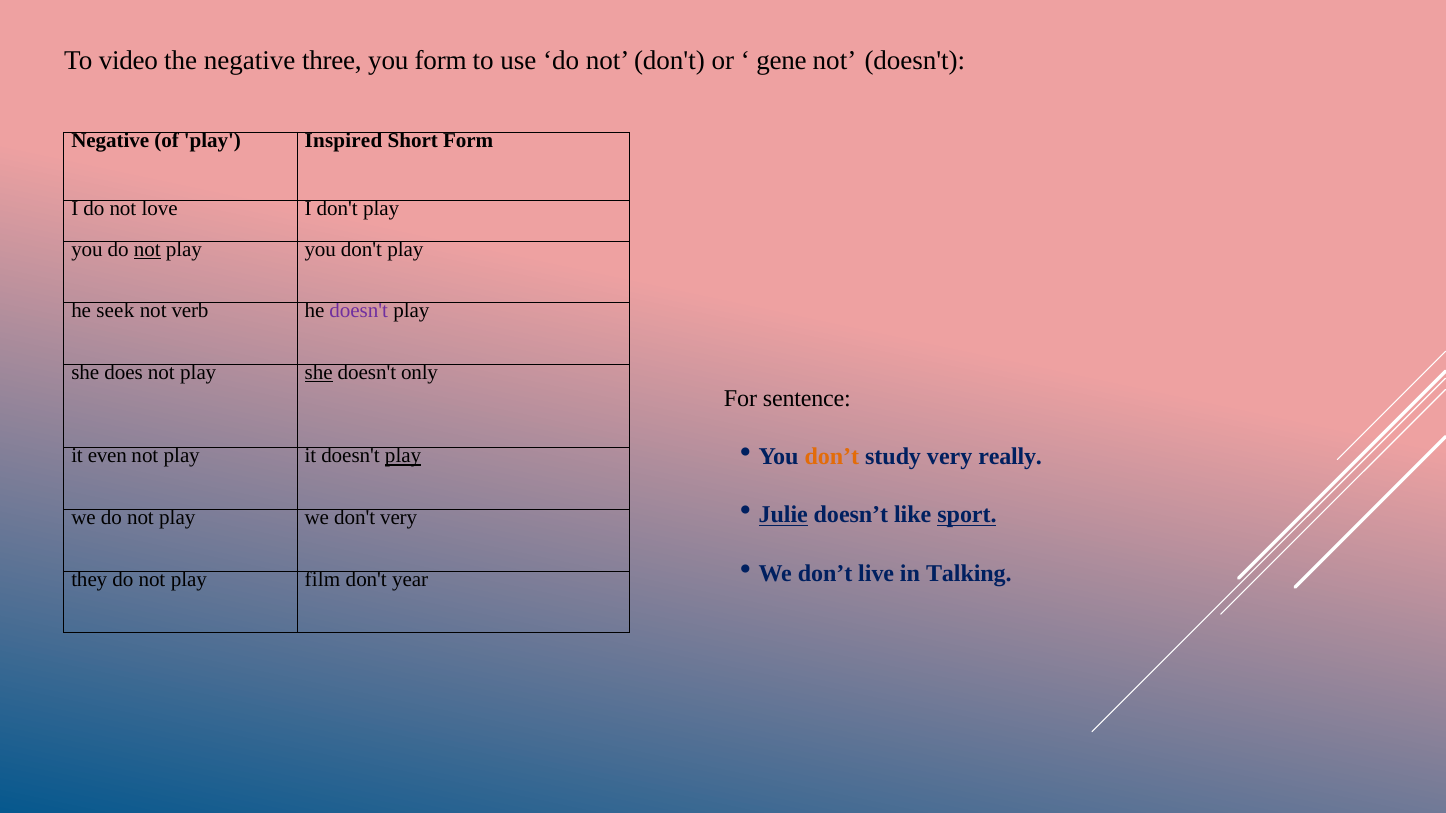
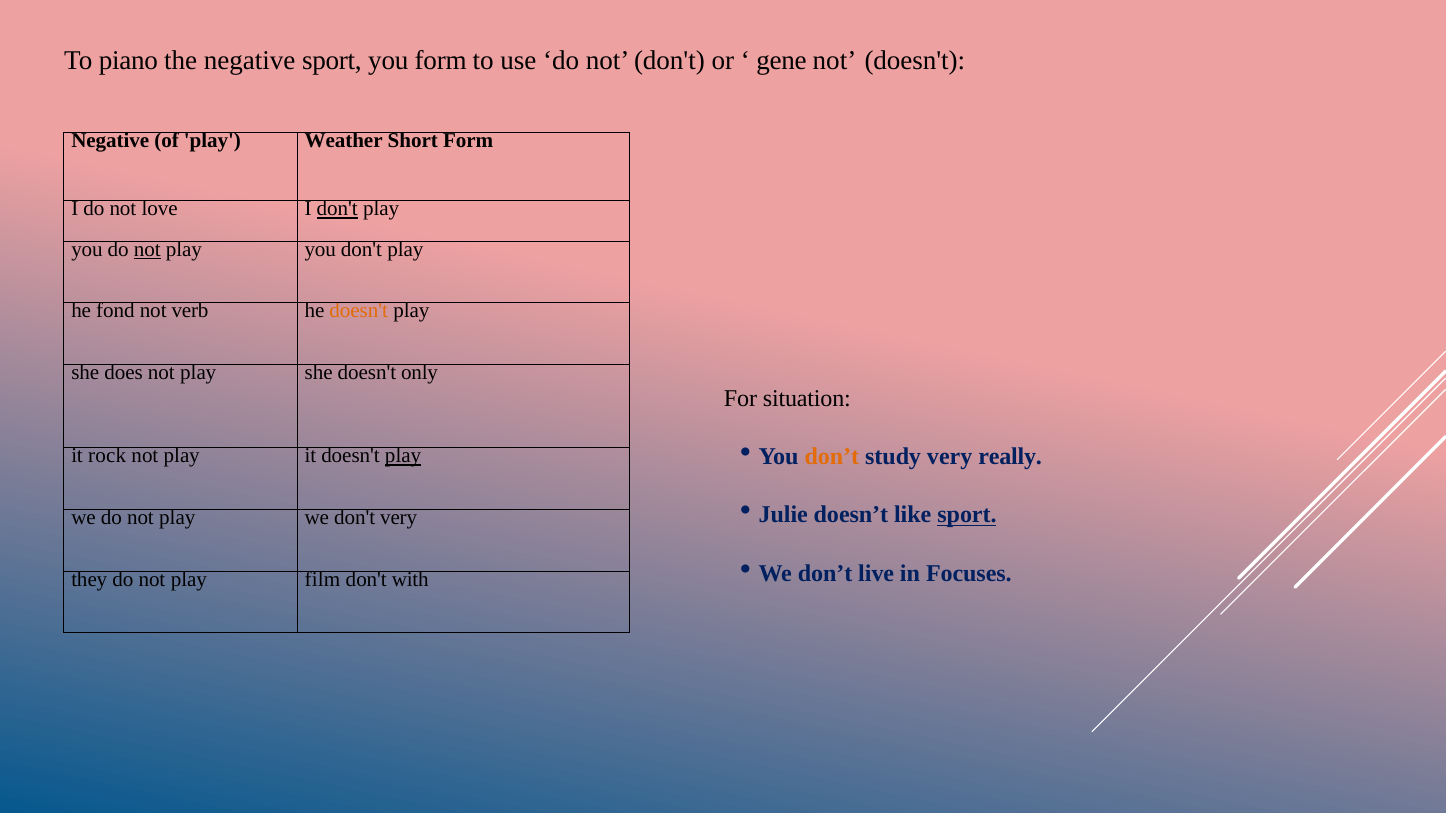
video: video -> piano
negative three: three -> sport
Inspired: Inspired -> Weather
don't at (337, 209) underline: none -> present
seek: seek -> fond
doesn't at (359, 311) colour: purple -> orange
she at (319, 373) underline: present -> none
sentence: sentence -> situation
even: even -> rock
Julie underline: present -> none
Talking: Talking -> Focuses
year: year -> with
